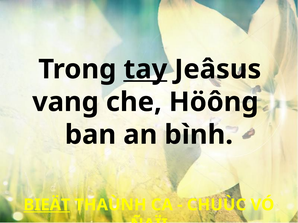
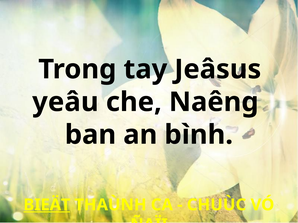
tay underline: present -> none
vang: vang -> yeâu
Höông: Höông -> Naêng
